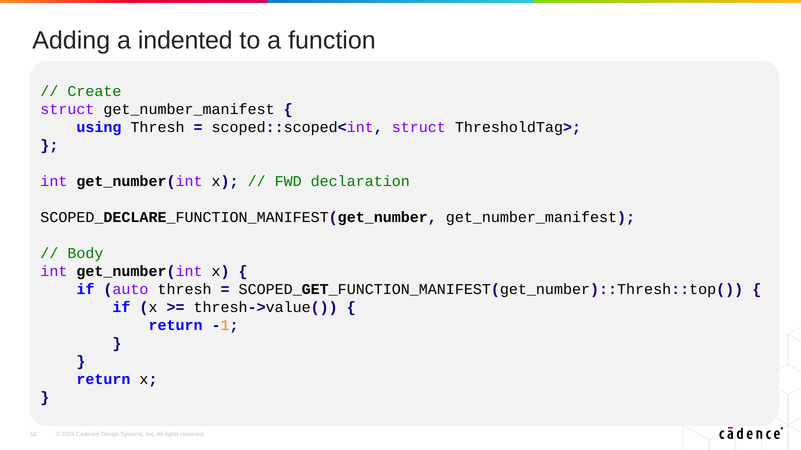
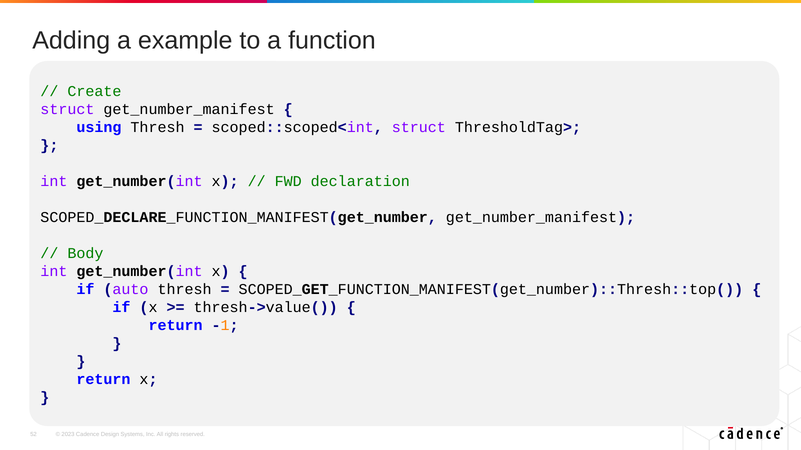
indented: indented -> example
